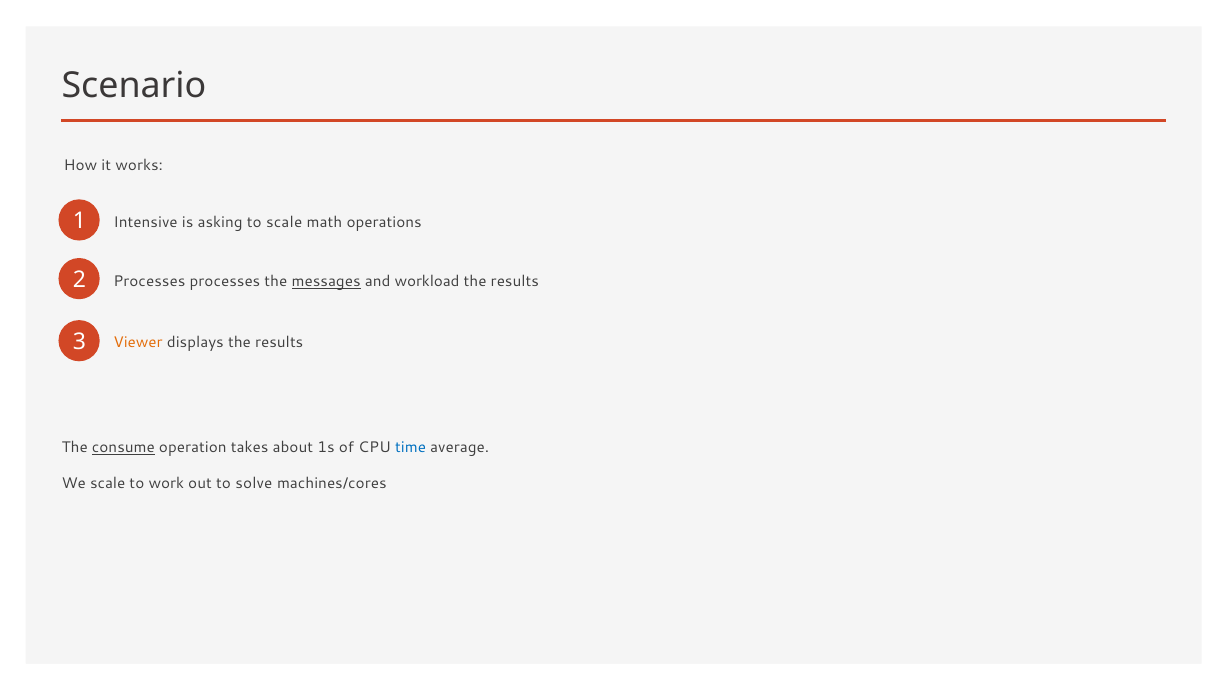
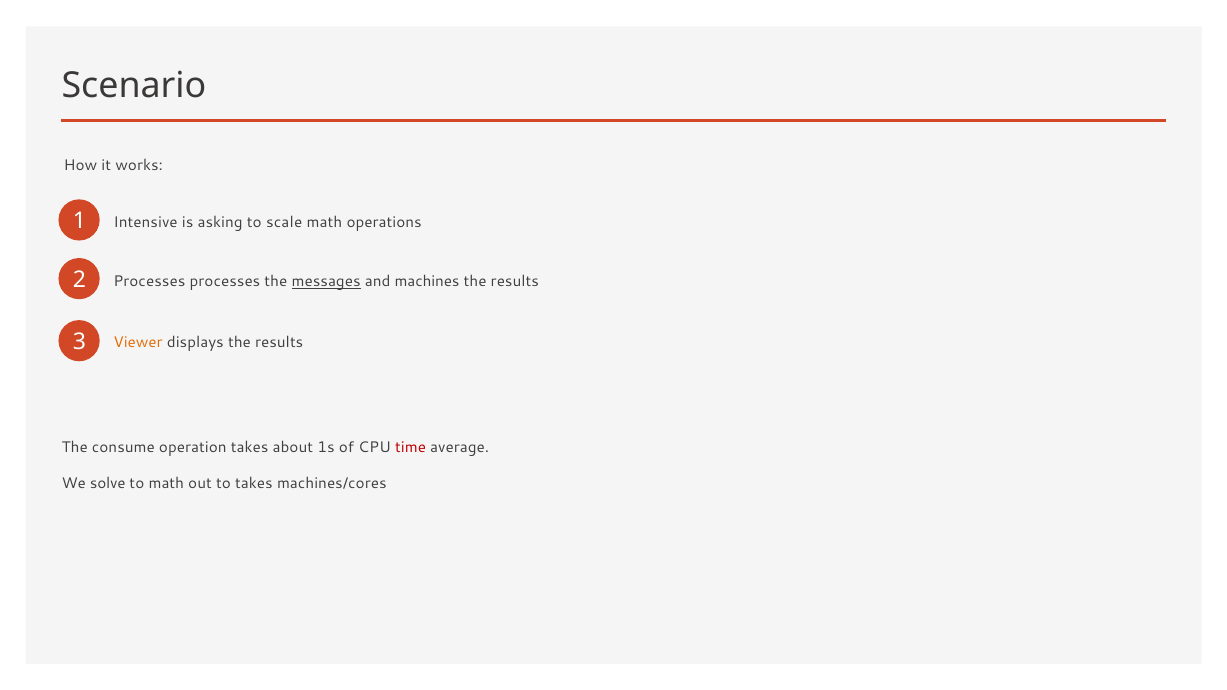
workload: workload -> machines
consume underline: present -> none
time colour: blue -> red
We scale: scale -> solve
to work: work -> math
to solve: solve -> takes
